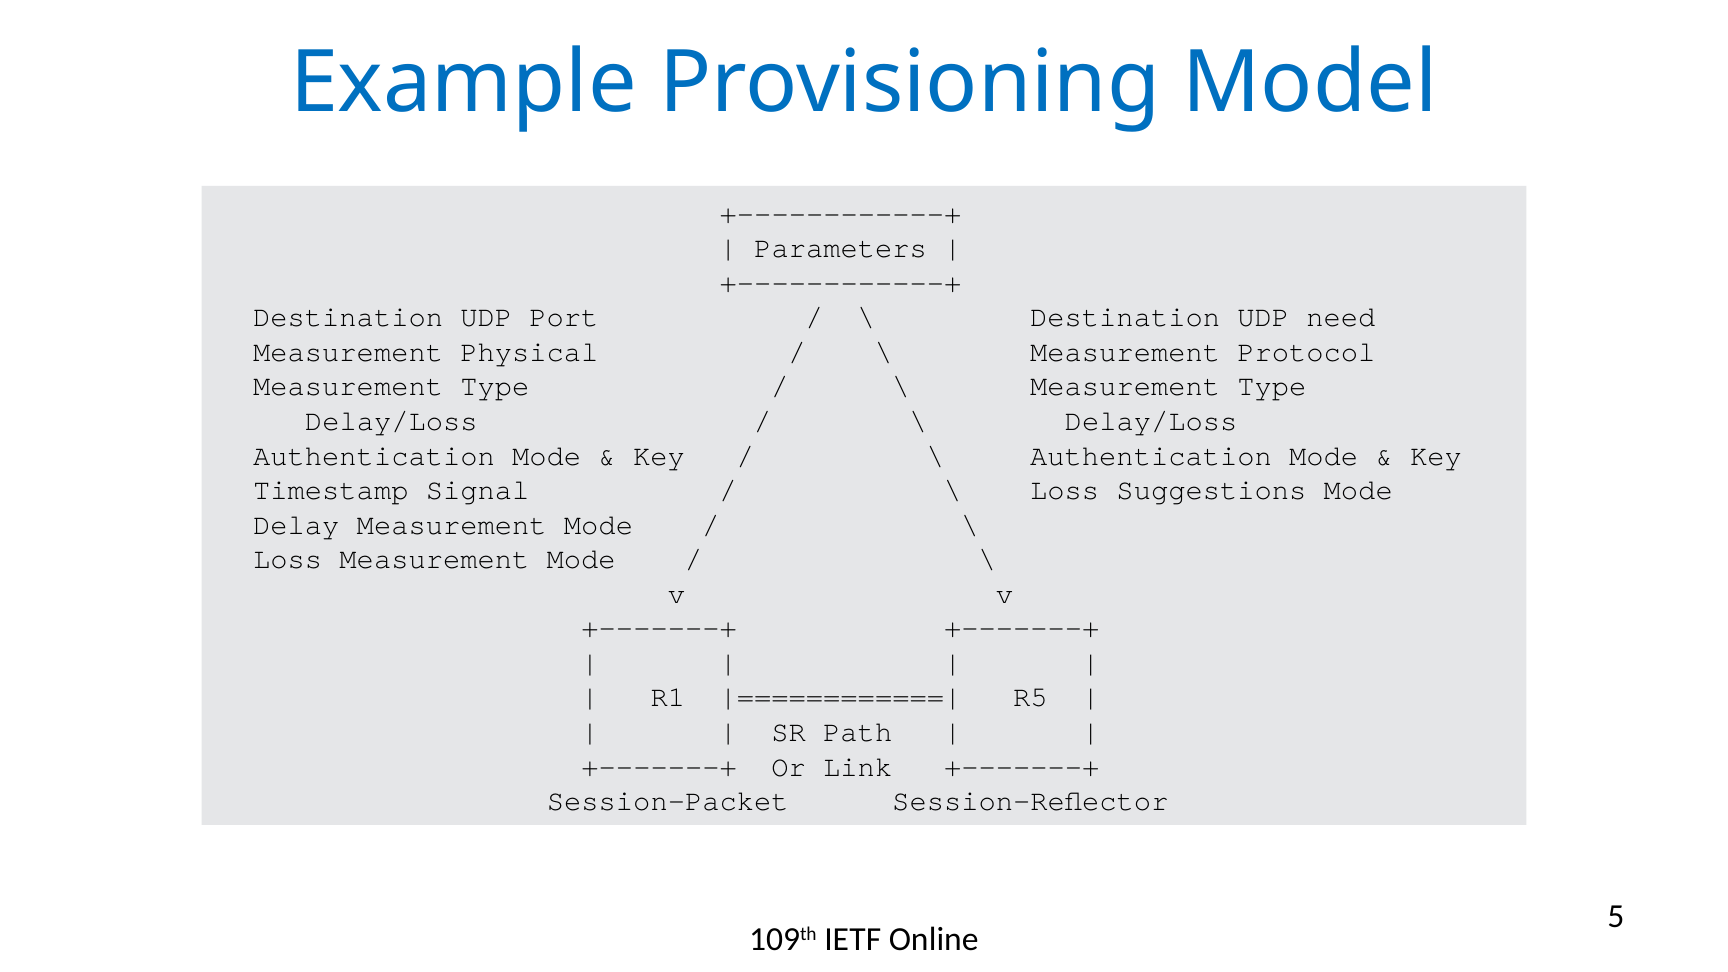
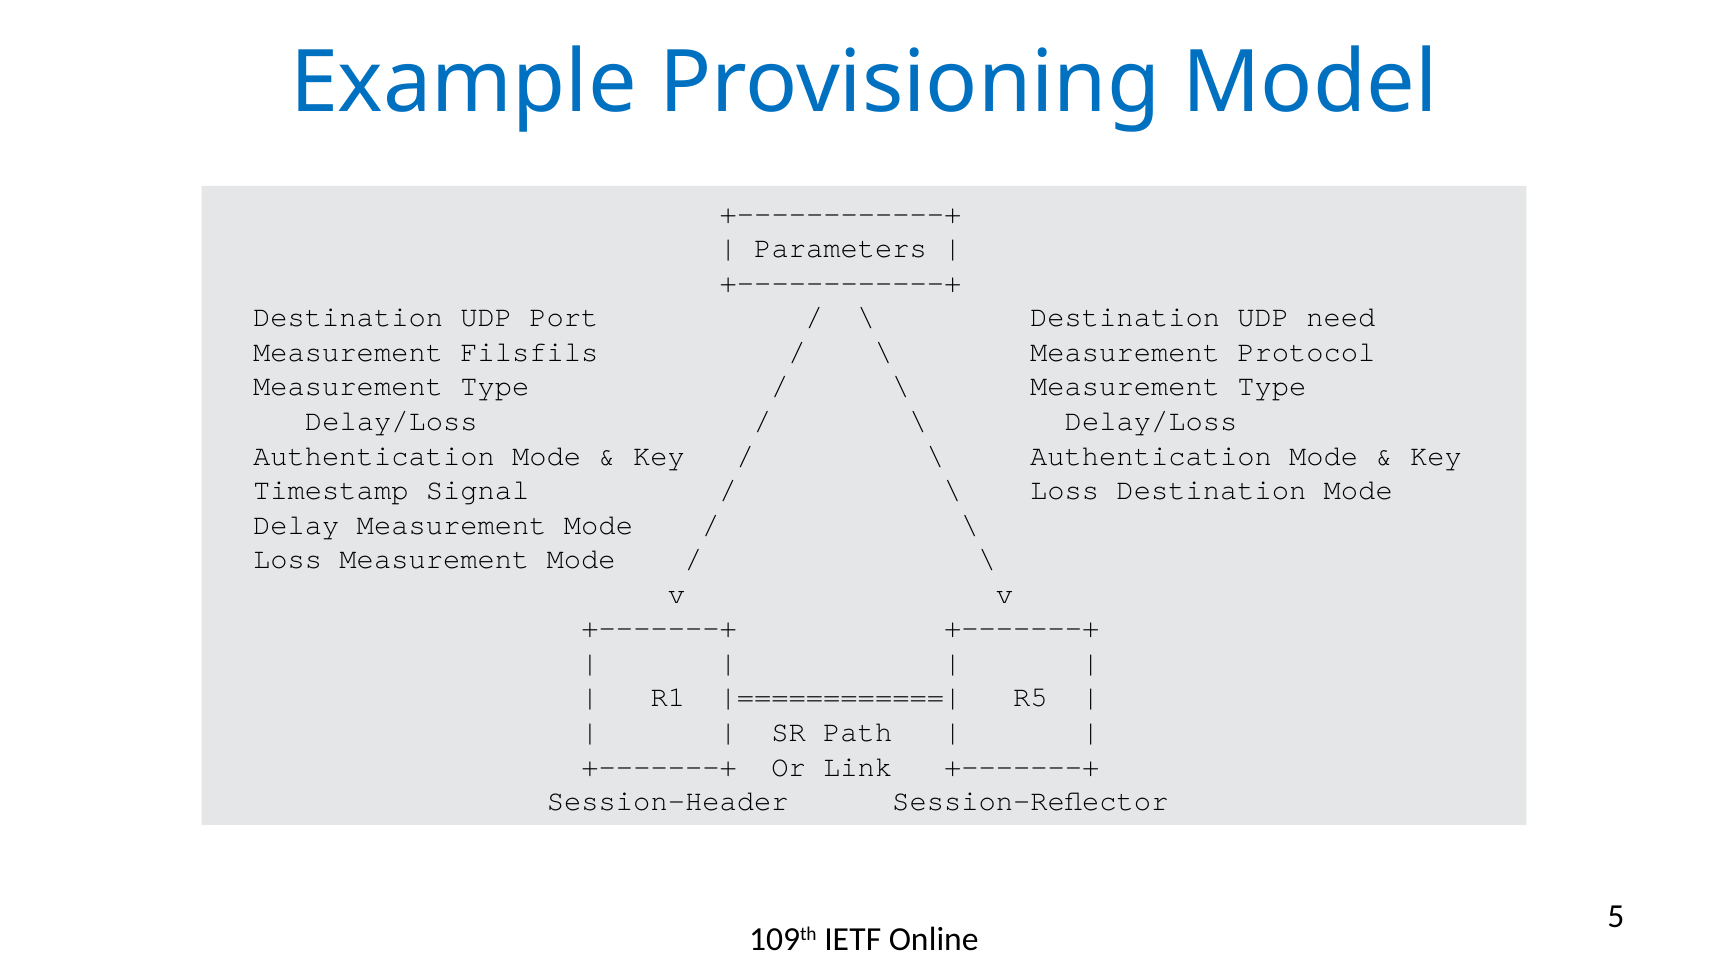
Physical: Physical -> Filsfils
Loss Suggestions: Suggestions -> Destination
Session-Packet: Session-Packet -> Session-Header
